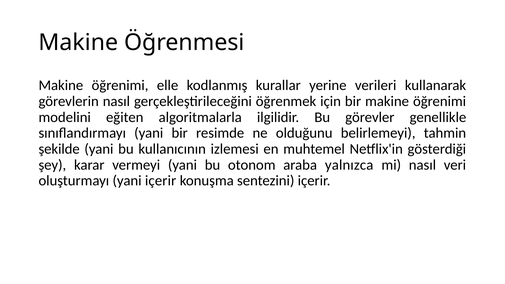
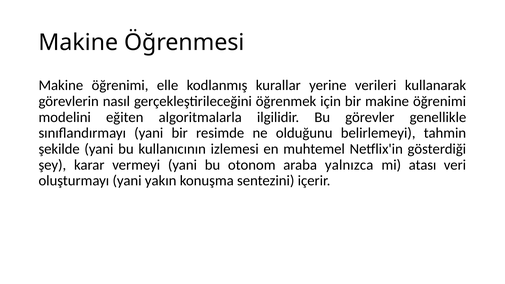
mi nasıl: nasıl -> atası
yani içerir: içerir -> yakın
